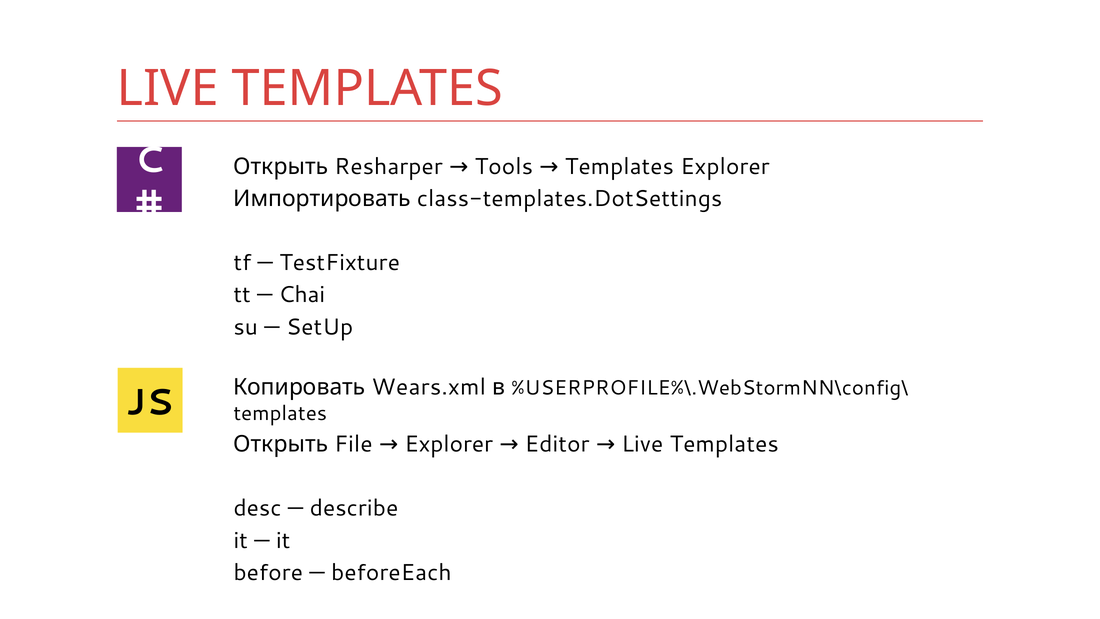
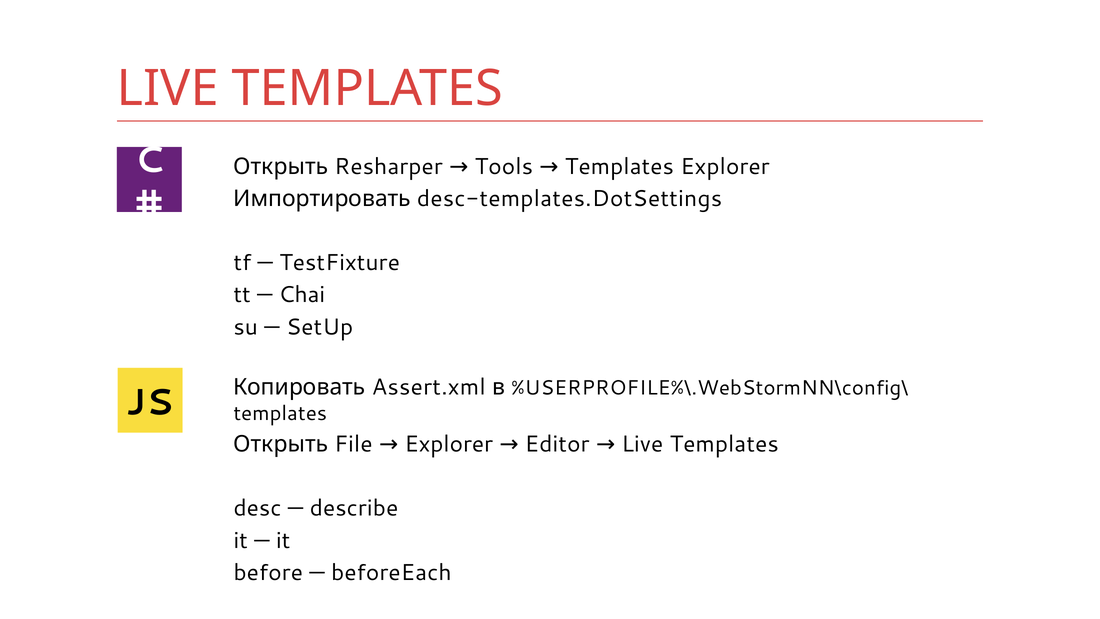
class-templates.DotSettings: class-templates.DotSettings -> desc-templates.DotSettings
Wears.xml: Wears.xml -> Assert.xml
